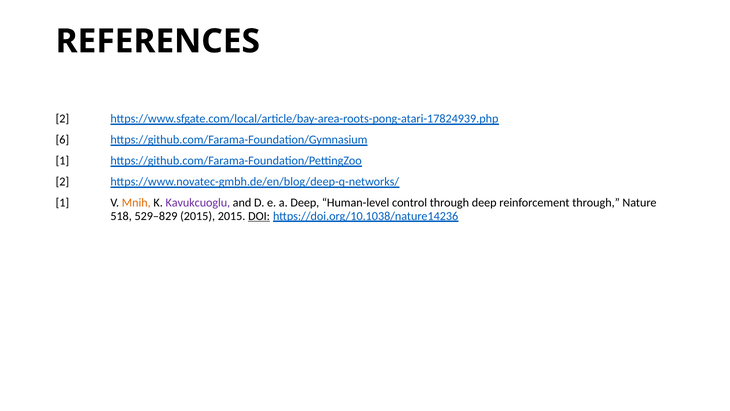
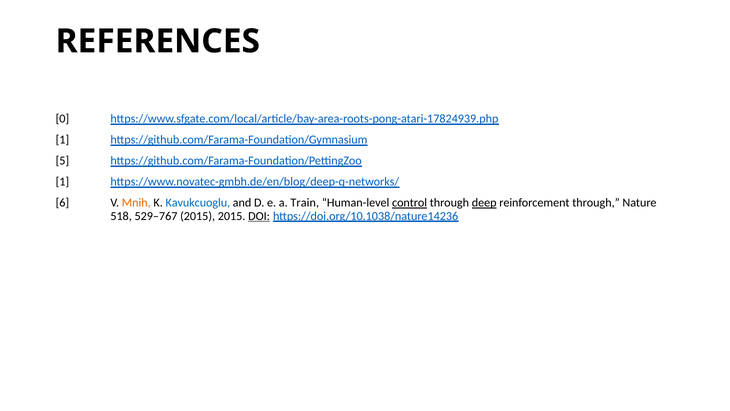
2 at (62, 119): 2 -> 0
6 at (62, 140): 6 -> 1
1 at (62, 161): 1 -> 5
2 at (62, 182): 2 -> 1
1 at (62, 203): 1 -> 6
Kavukcuoglu colour: purple -> blue
a Deep: Deep -> Train
control underline: none -> present
deep at (484, 203) underline: none -> present
529–829: 529–829 -> 529–767
